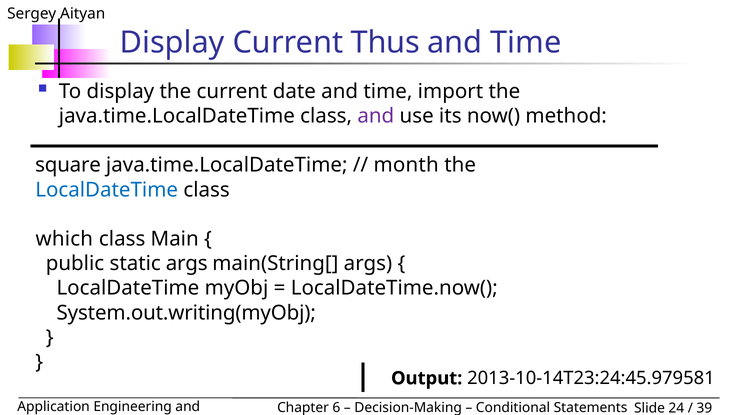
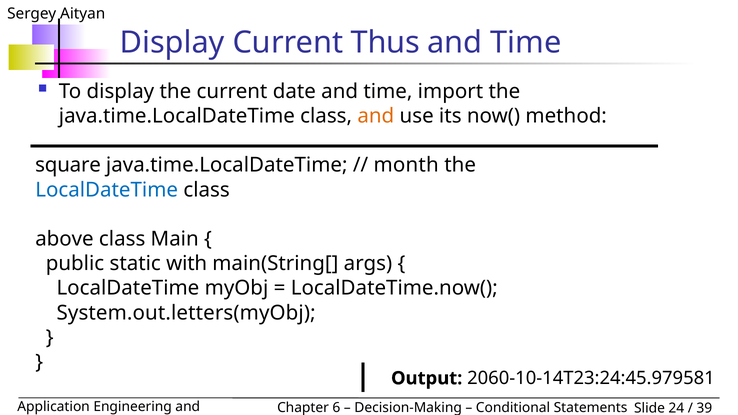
and at (376, 116) colour: purple -> orange
which: which -> above
static args: args -> with
System.out.writing(myObj: System.out.writing(myObj -> System.out.letters(myObj
2013-10-14T23:24:45.979581: 2013-10-14T23:24:45.979581 -> 2060-10-14T23:24:45.979581
